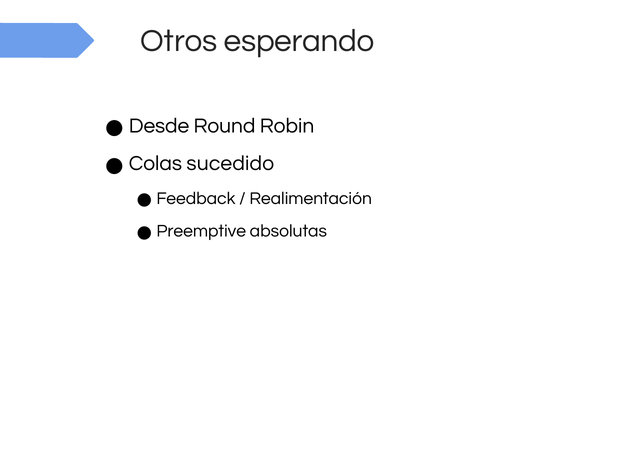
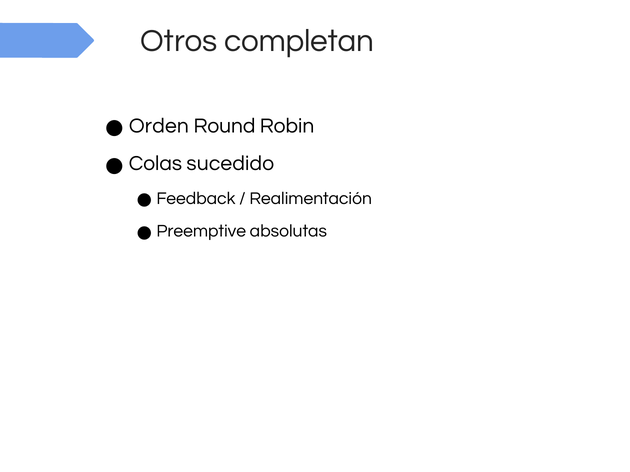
esperando: esperando -> completan
Desde: Desde -> Orden
